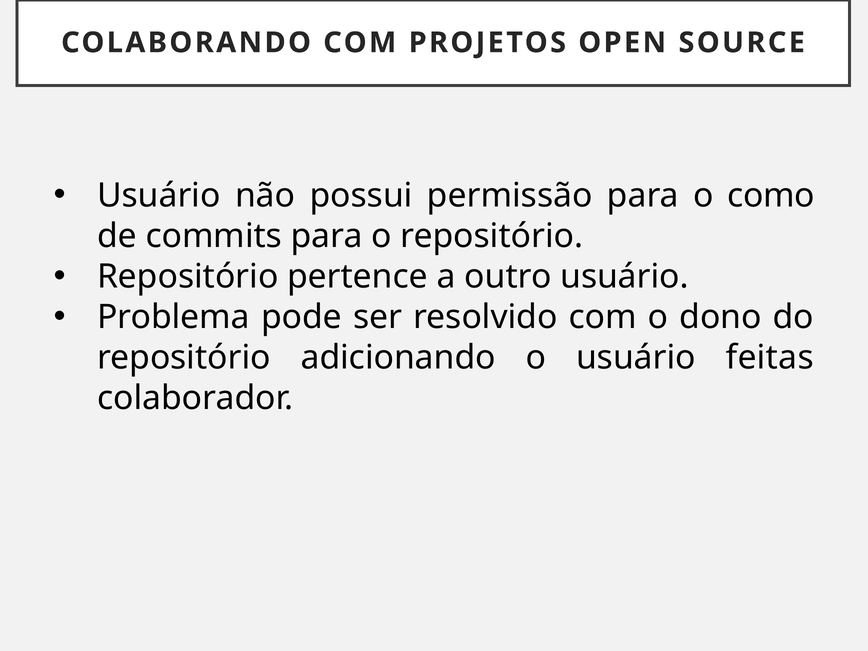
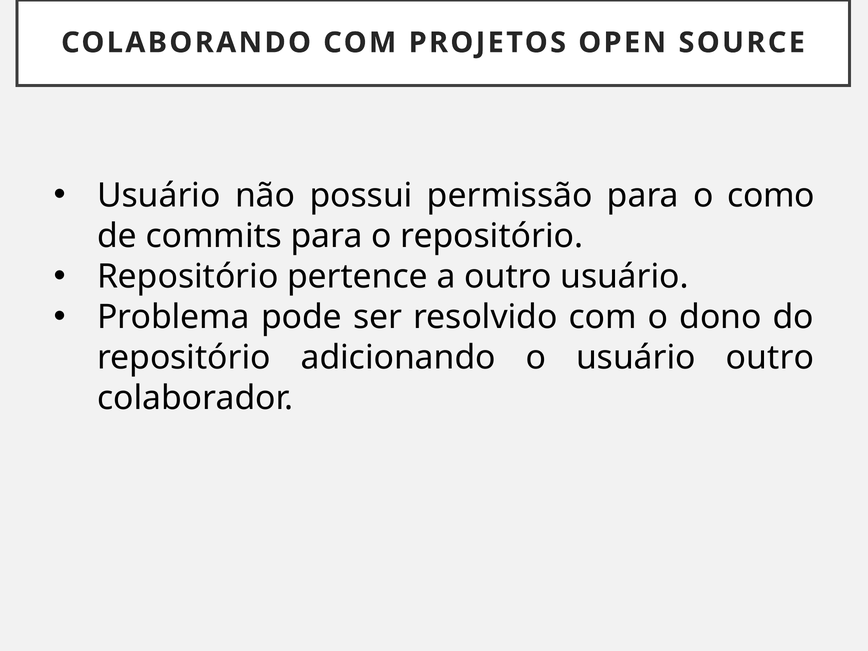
usuário feitas: feitas -> outro
